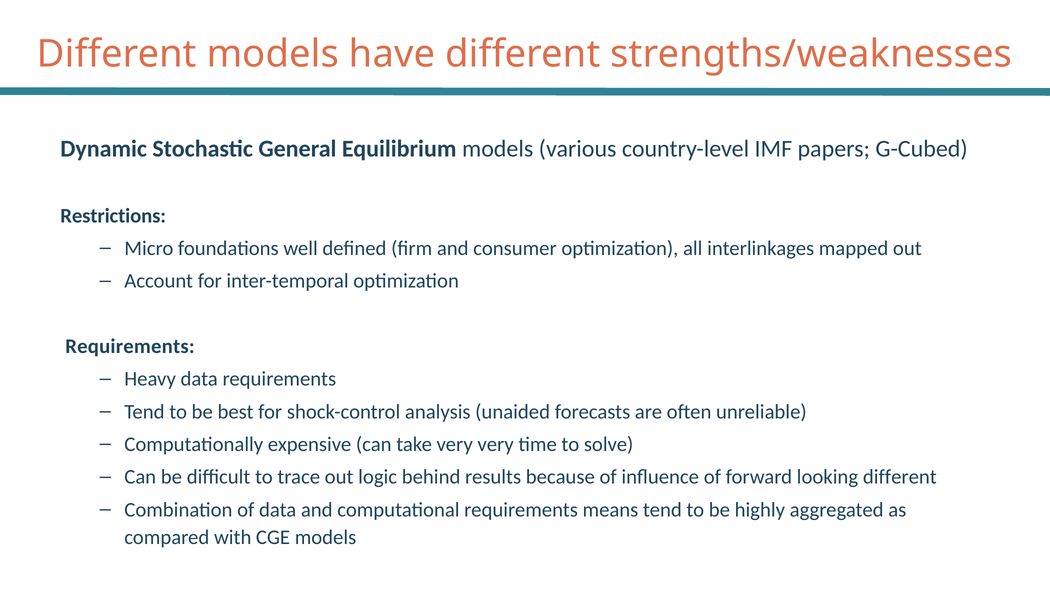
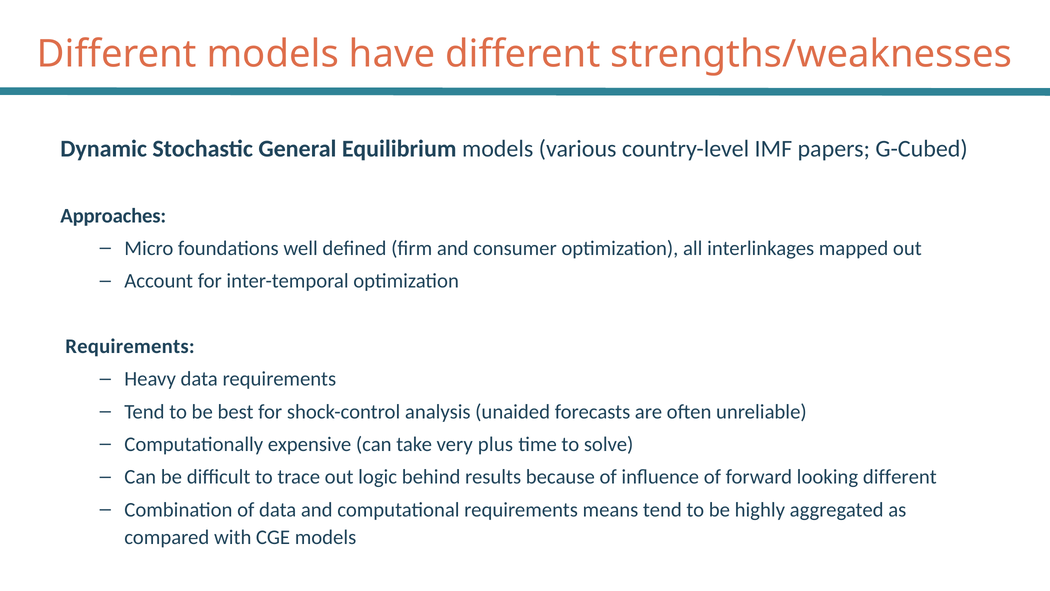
Restrictions: Restrictions -> Approaches
very very: very -> plus
